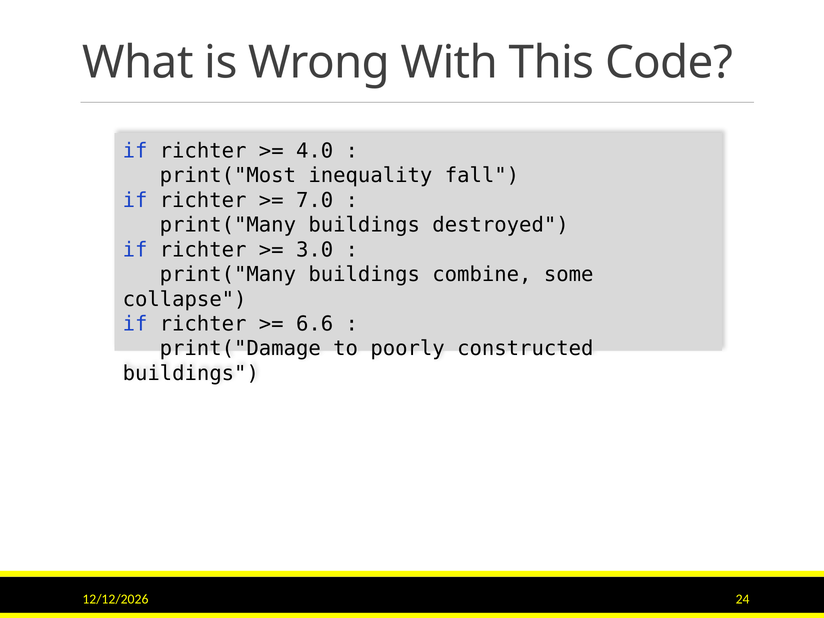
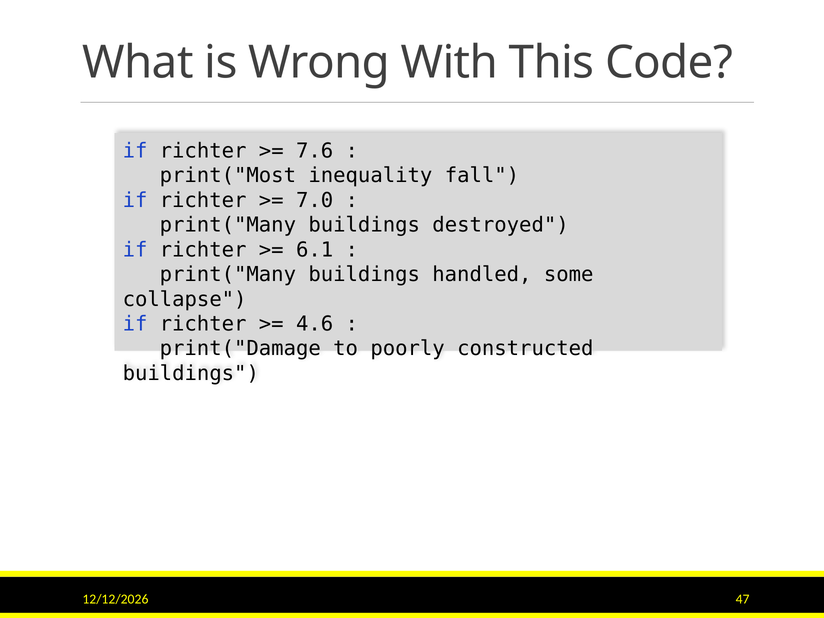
4.0: 4.0 -> 7.6
3.0: 3.0 -> 6.1
combine: combine -> handled
6.6: 6.6 -> 4.6
24: 24 -> 47
